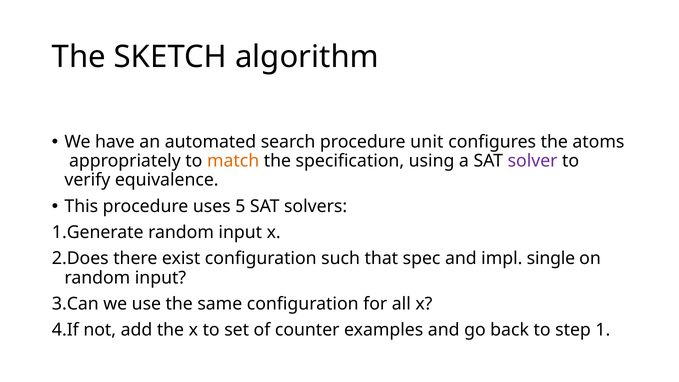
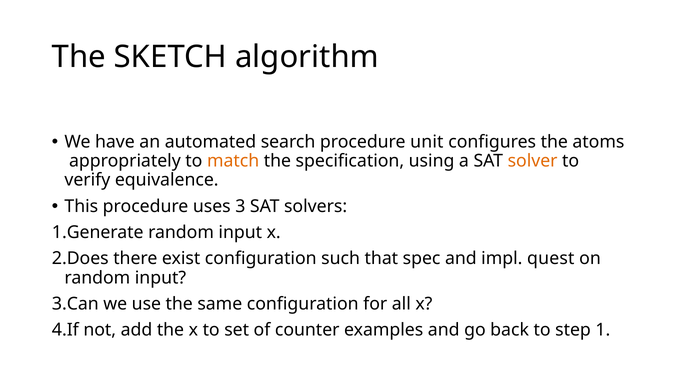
solver colour: purple -> orange
5: 5 -> 3
single: single -> quest
